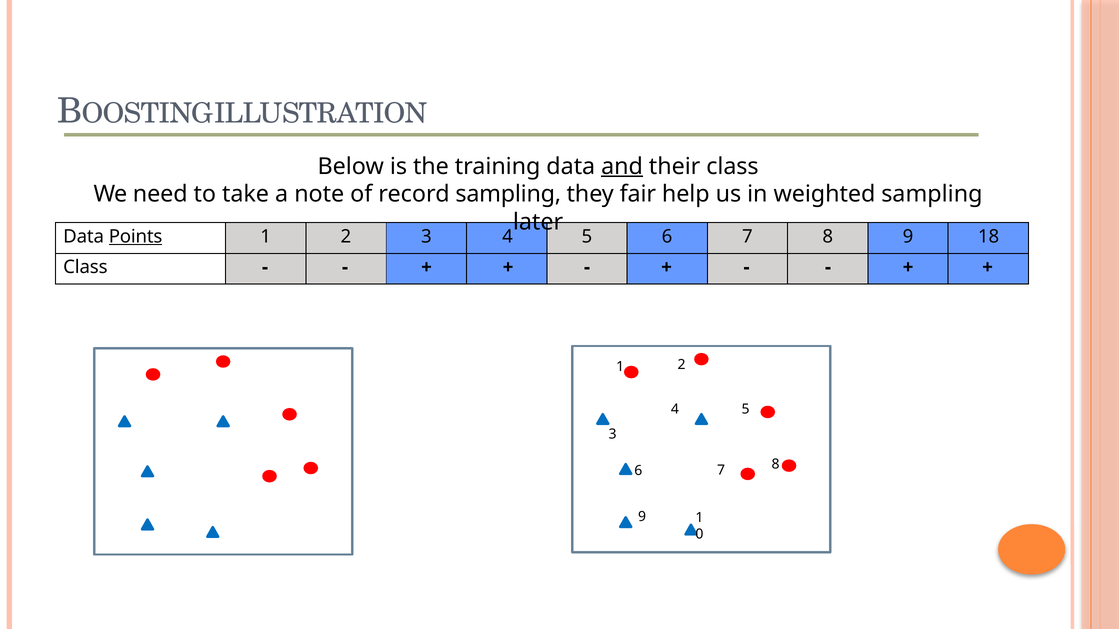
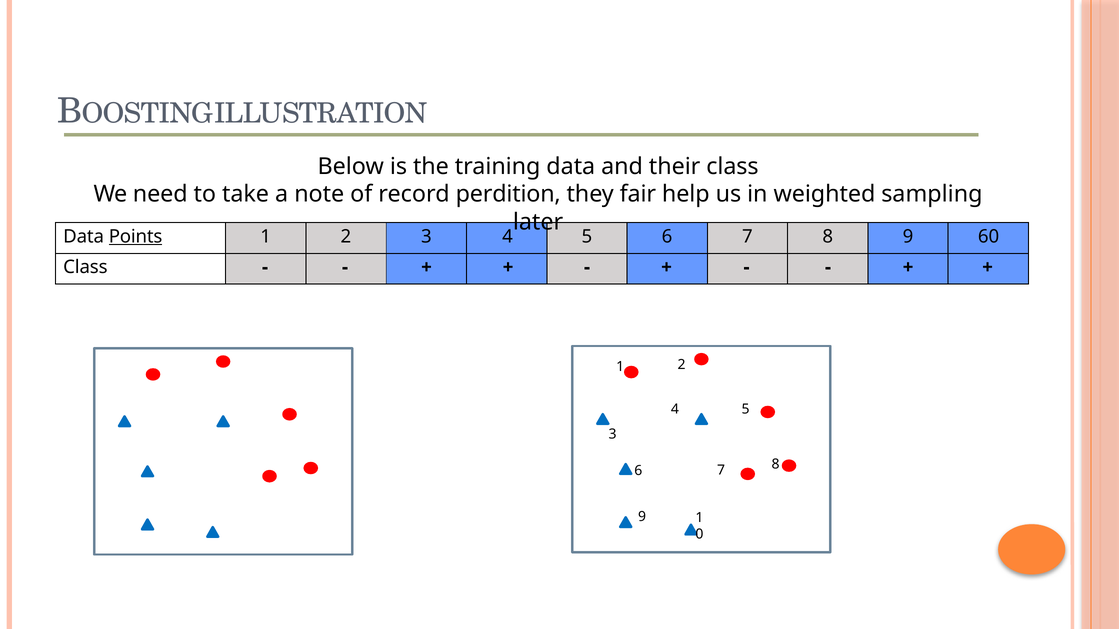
and underline: present -> none
record sampling: sampling -> perdition
18: 18 -> 60
